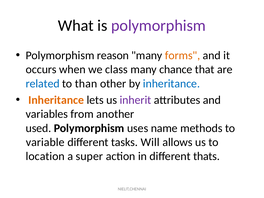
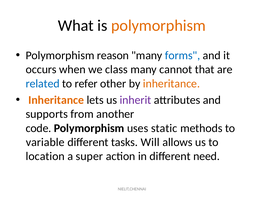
polymorphism at (158, 26) colour: purple -> orange
forms colour: orange -> blue
chance: chance -> cannot
than: than -> refer
inheritance at (171, 84) colour: blue -> orange
variables: variables -> supports
used: used -> code
name: name -> static
thats: thats -> need
